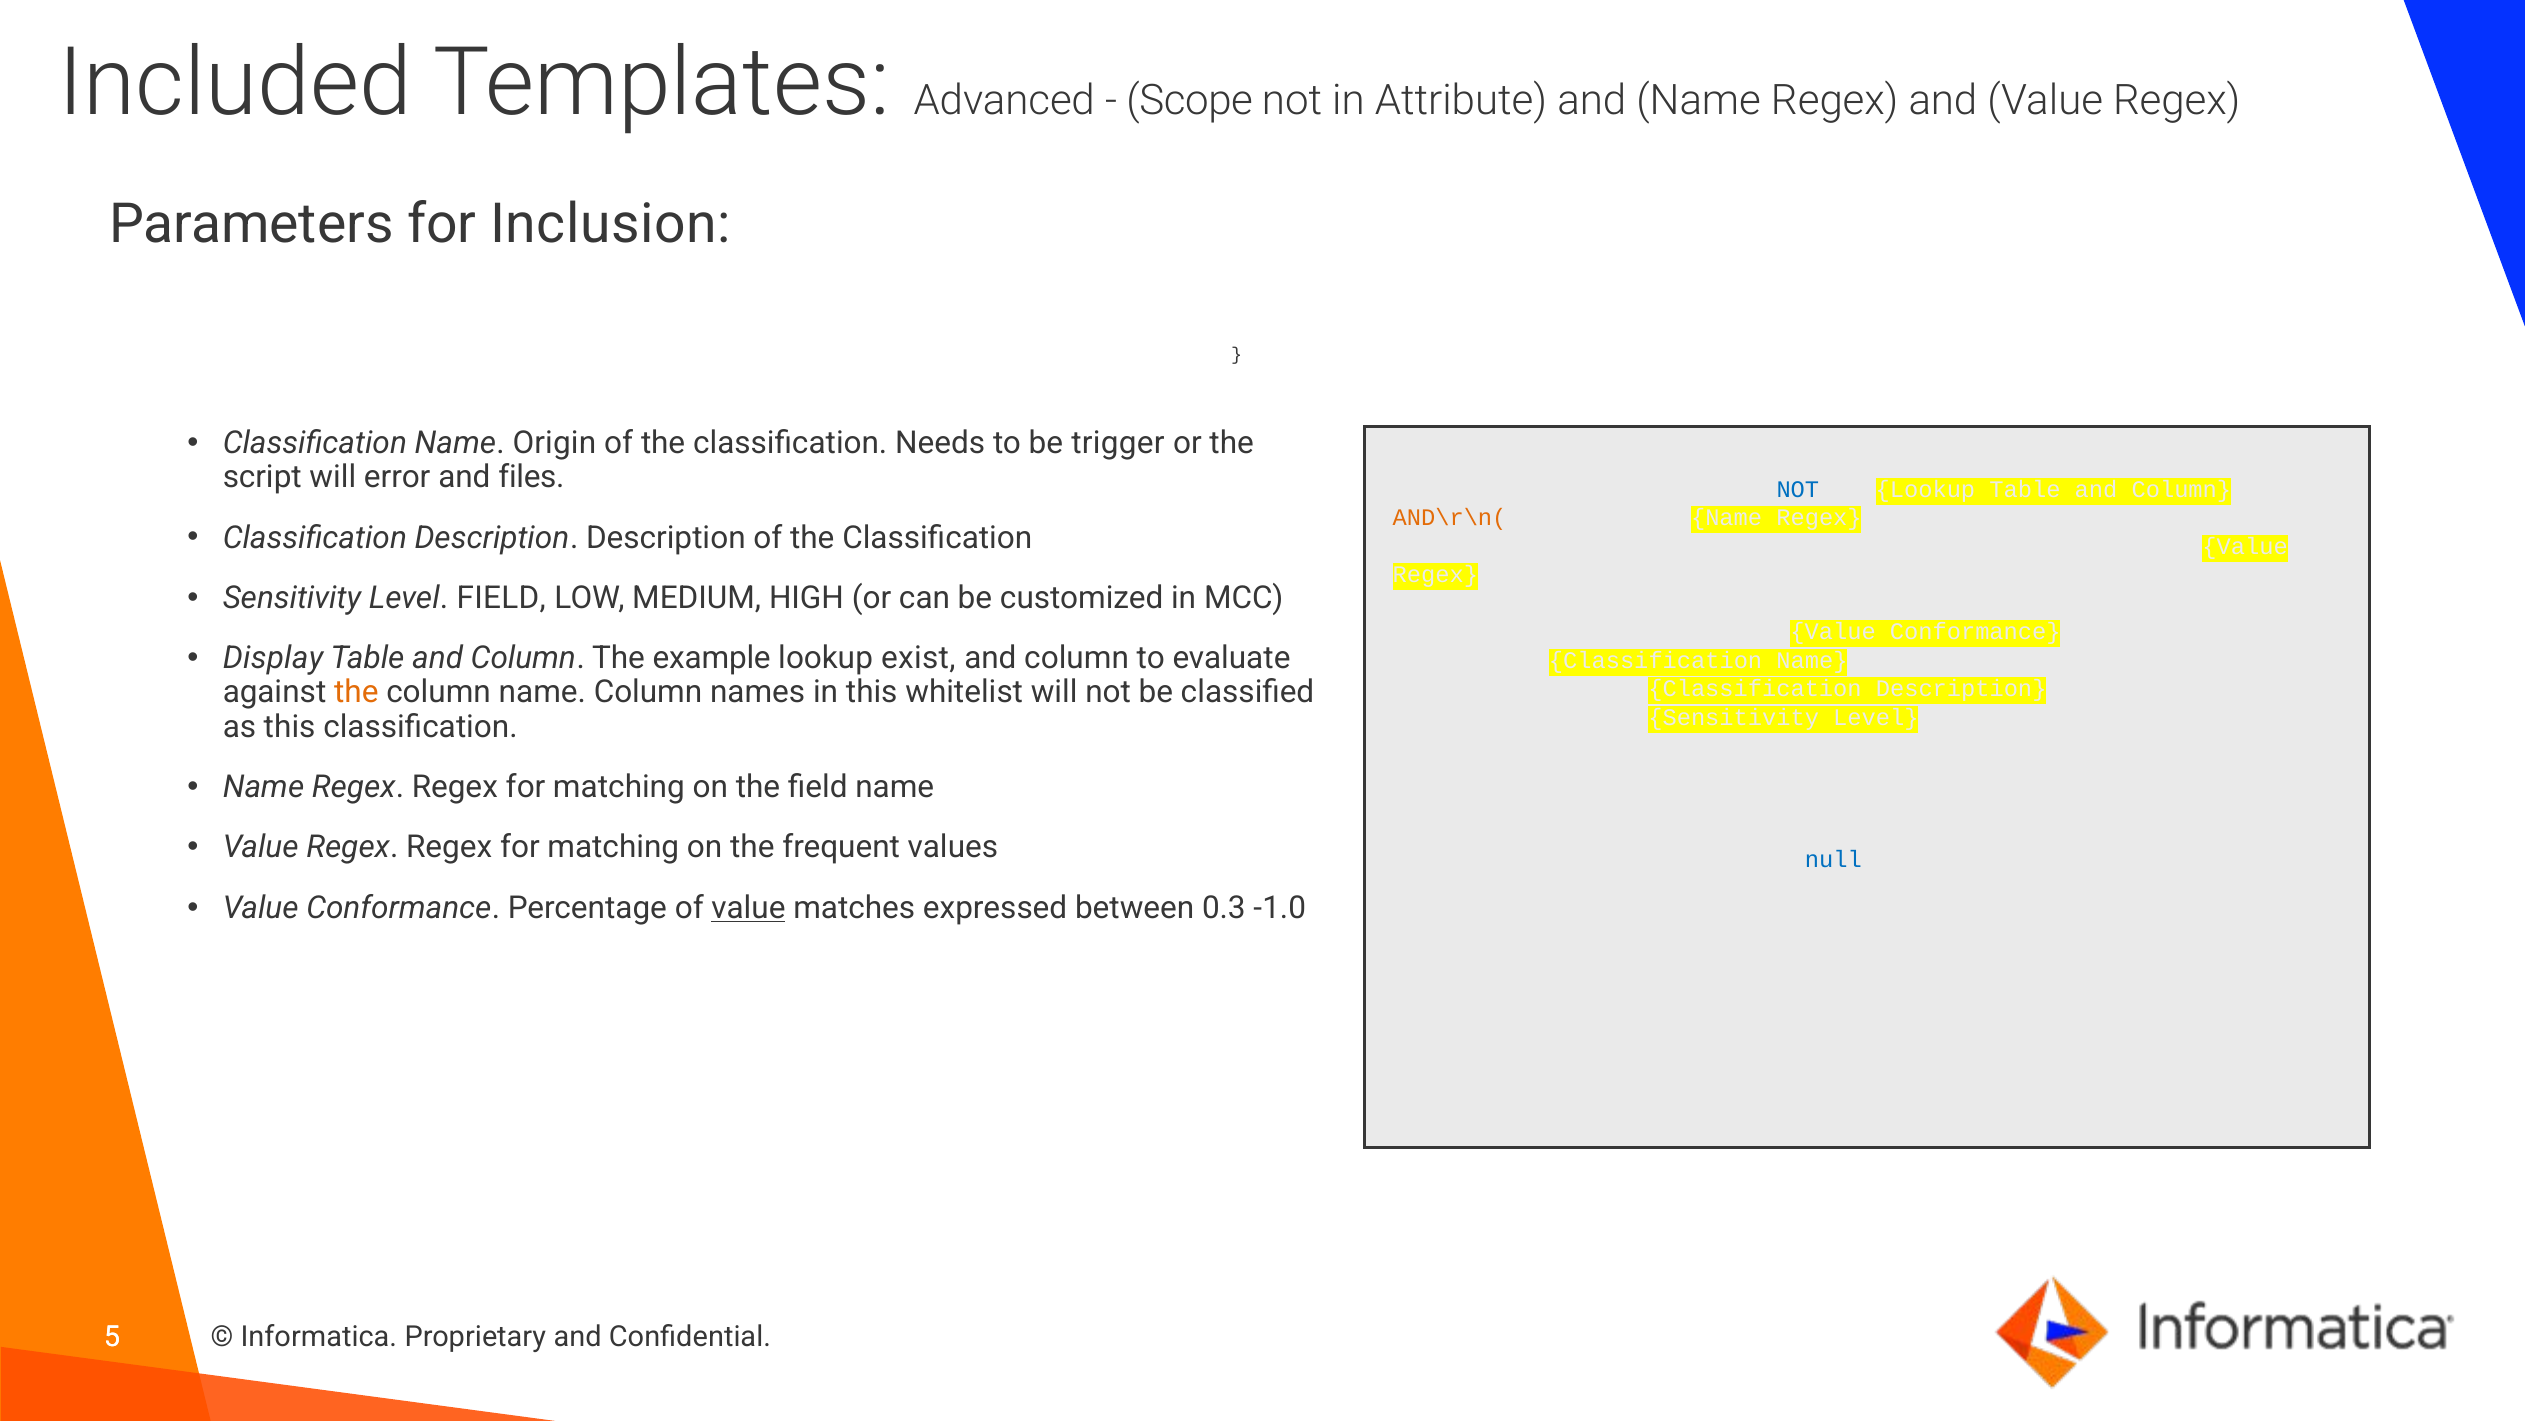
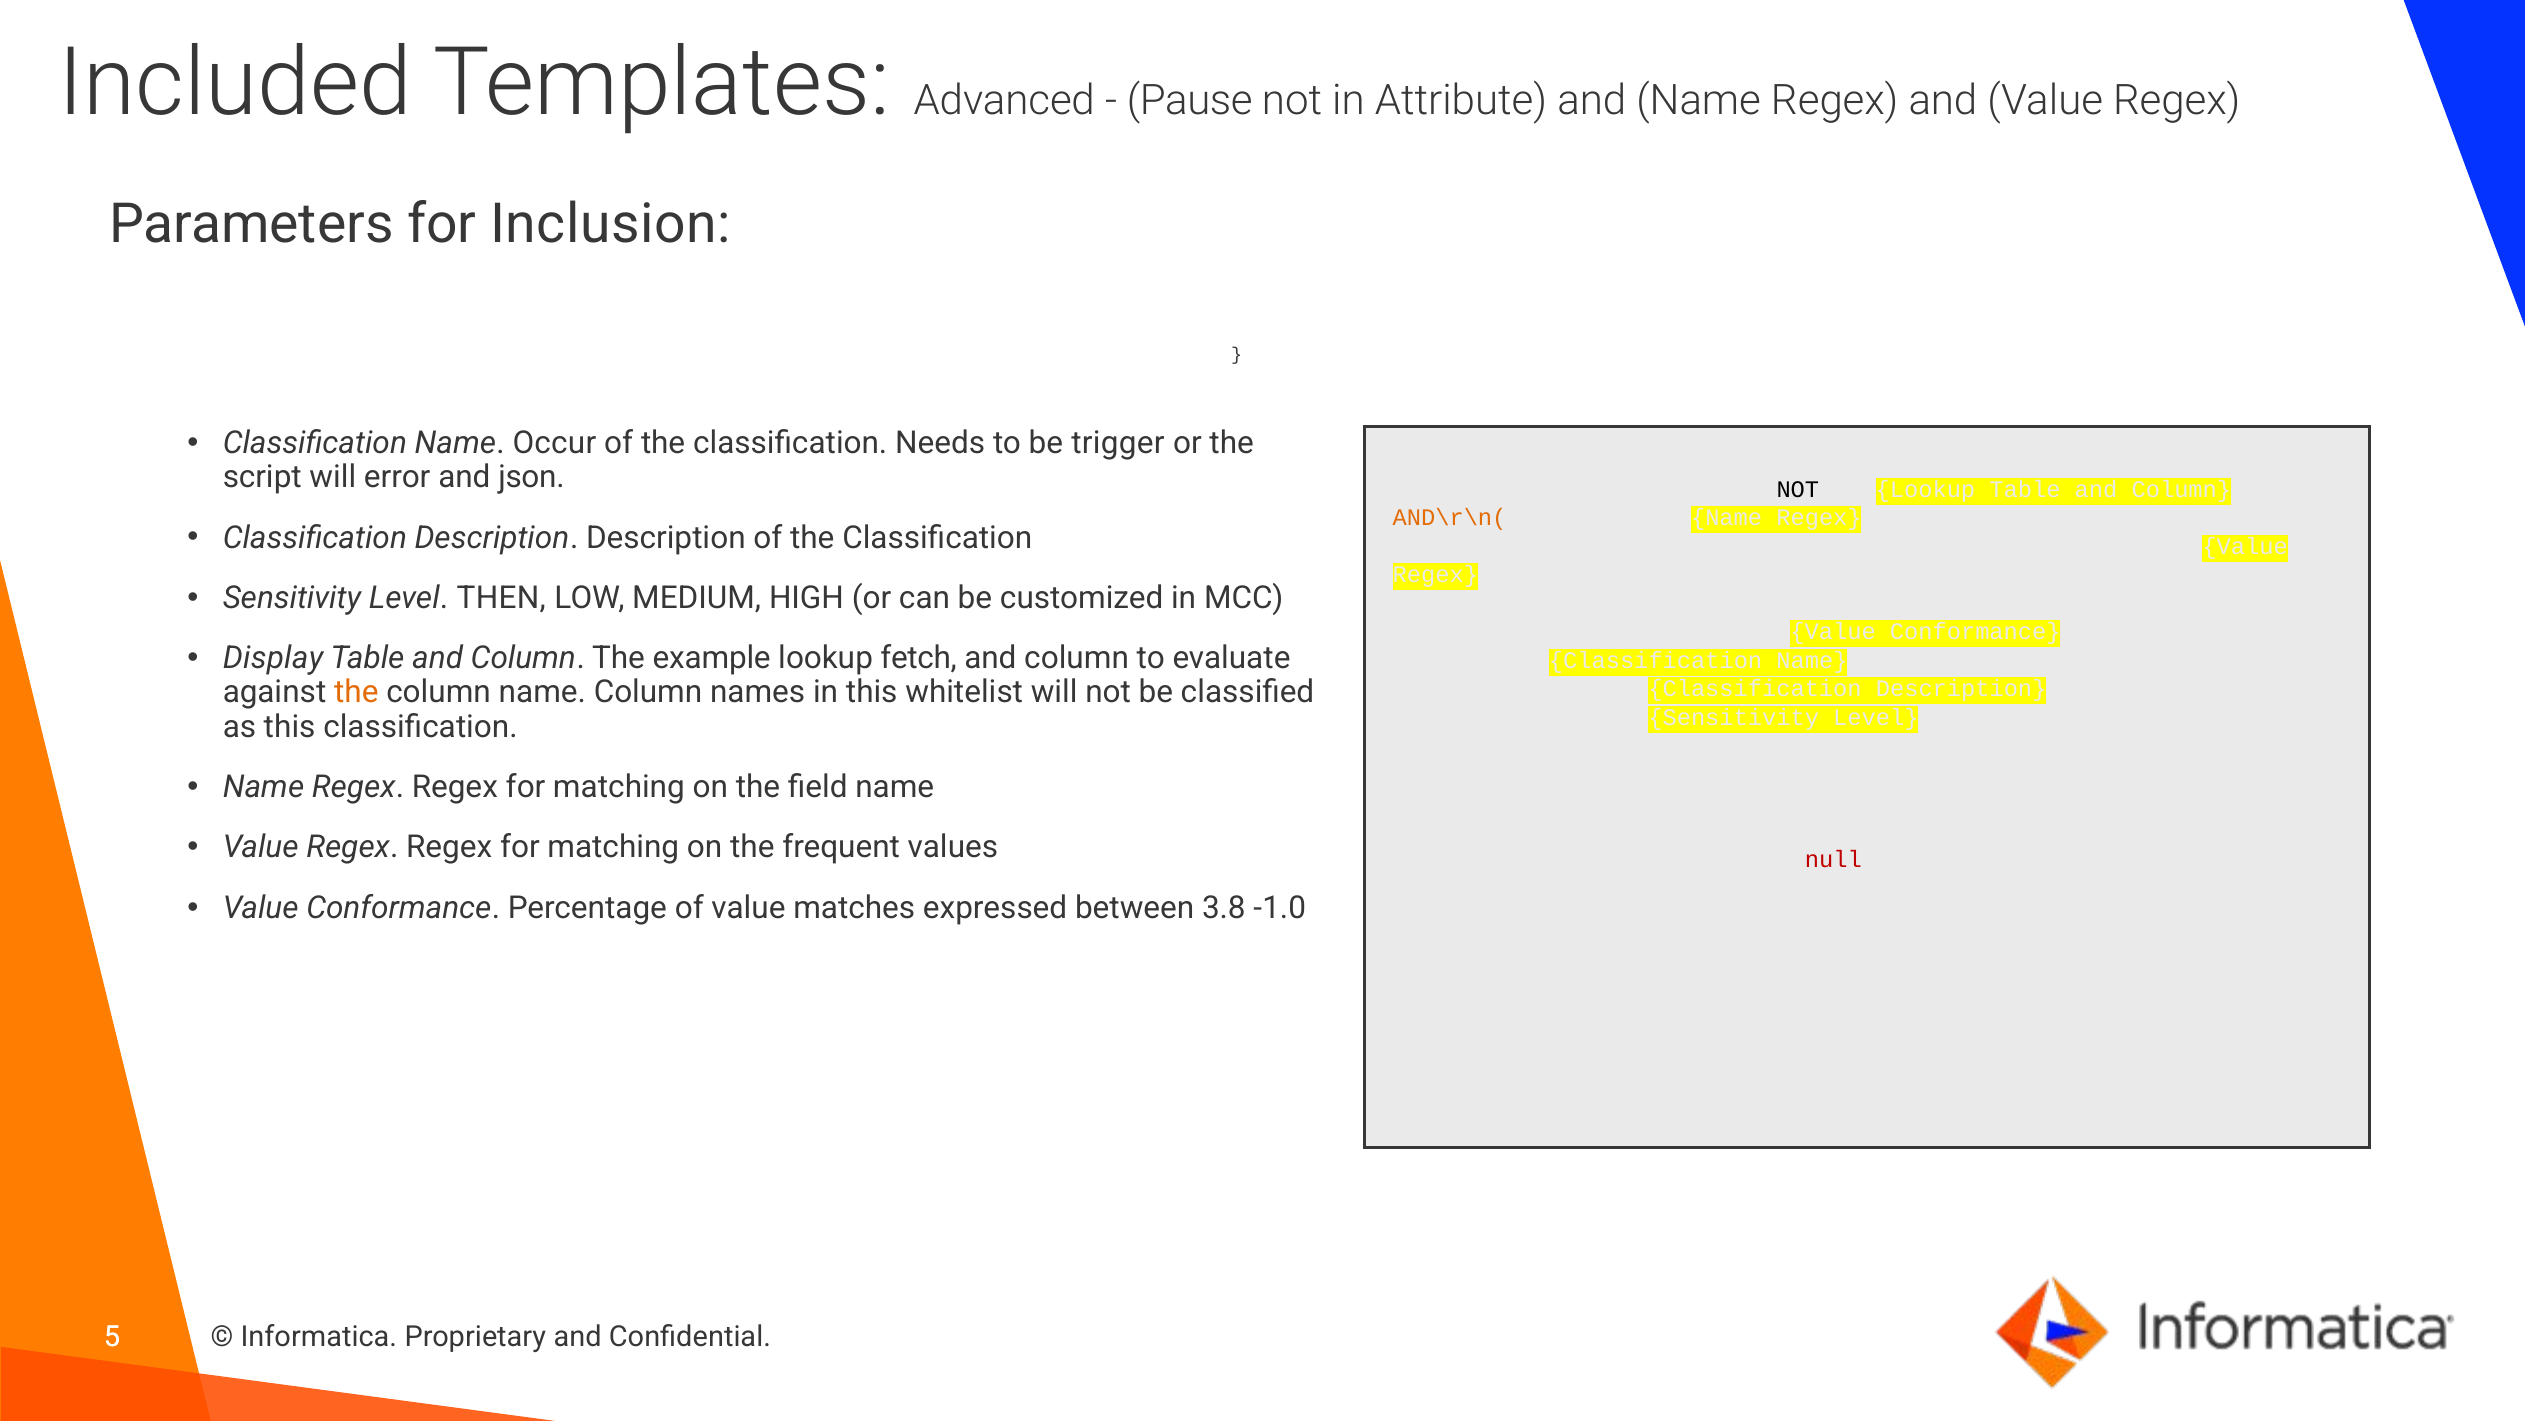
Scope: Scope -> Pause
Name Origin: Origin -> Occur
files: files -> json
NOT at (1798, 489) colour: blue -> black
Level FIELD: FIELD -> THEN
exist: exist -> fetch
null at (1833, 860) colour: blue -> red
value at (748, 908) underline: present -> none
0.3: 0.3 -> 3.8
